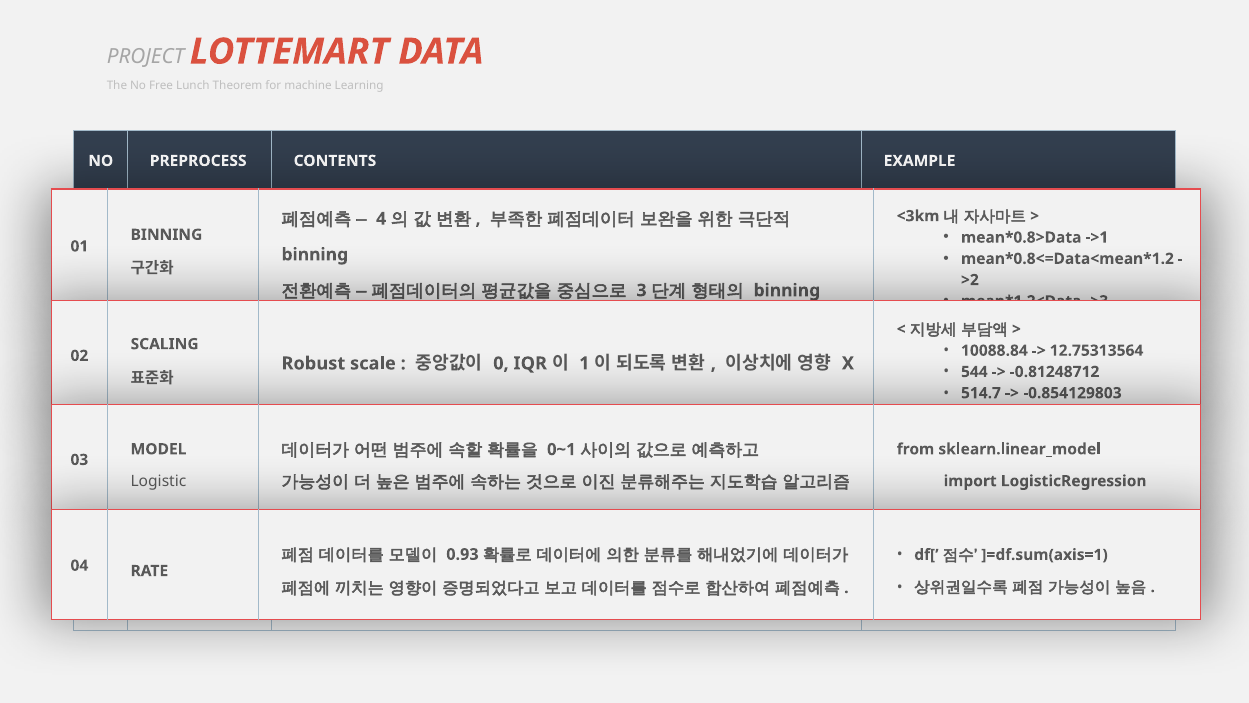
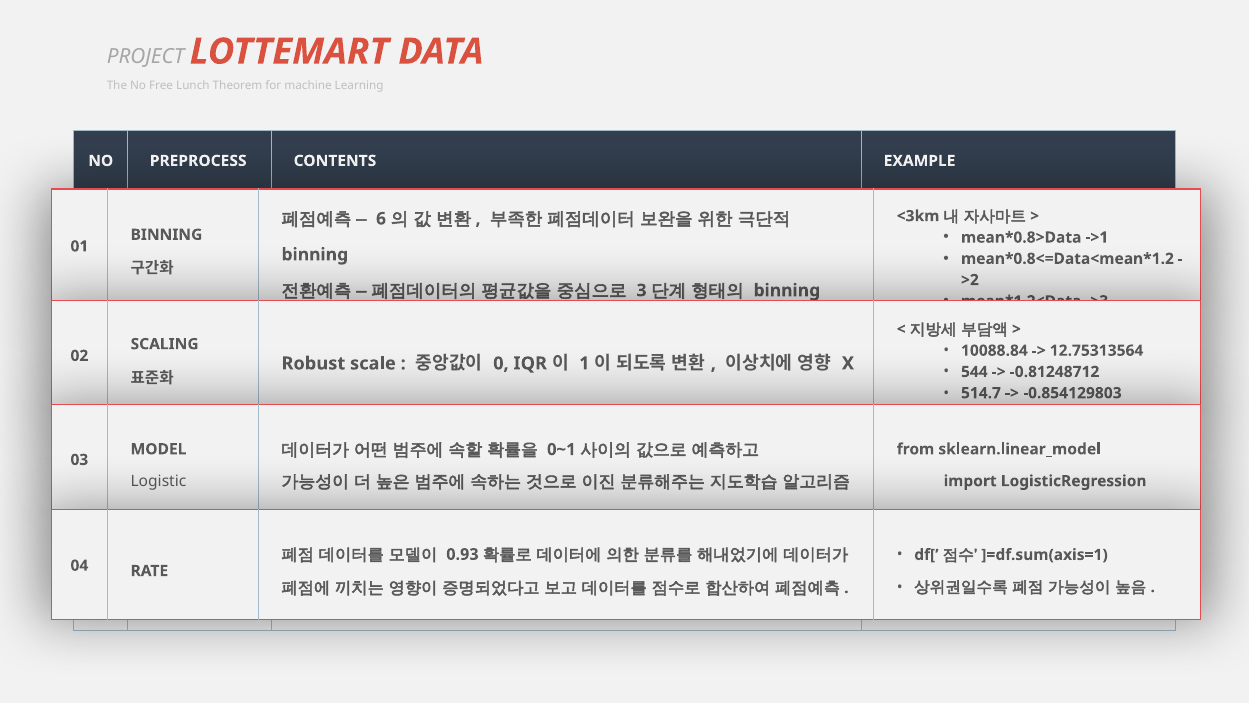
4: 4 -> 6
